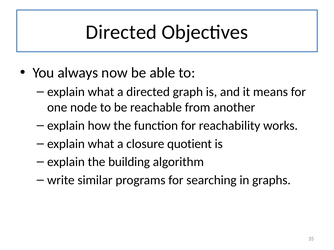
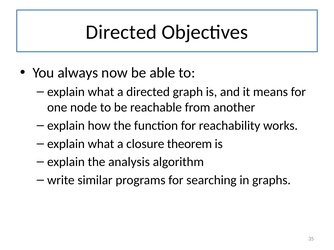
quotient: quotient -> theorem
building: building -> analysis
